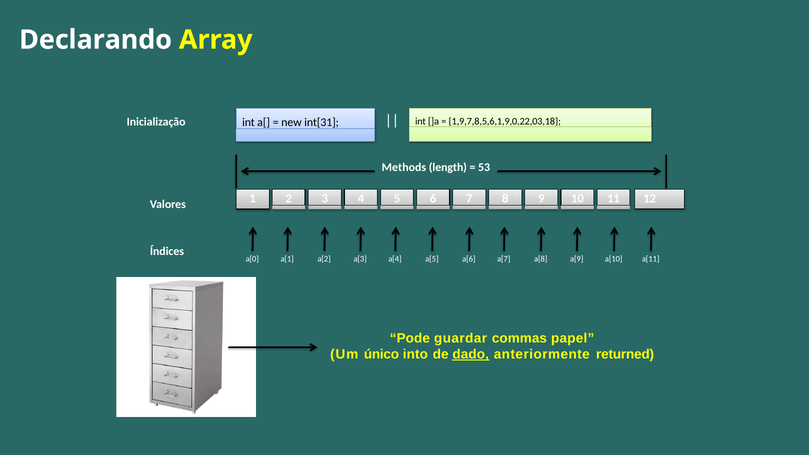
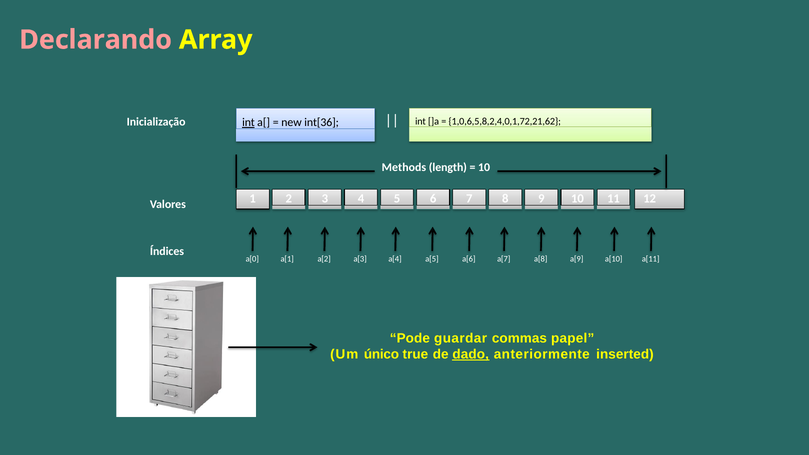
Declarando colour: white -> pink
int at (248, 123) underline: none -> present
int[31: int[31 -> int[36
1,9,7,8,5,6,1,9,0,22,03,18: 1,9,7,8,5,6,1,9,0,22,03,18 -> 1,0,6,5,8,2,4,0,1,72,21,62
53 at (484, 167): 53 -> 10
into: into -> true
returned: returned -> inserted
